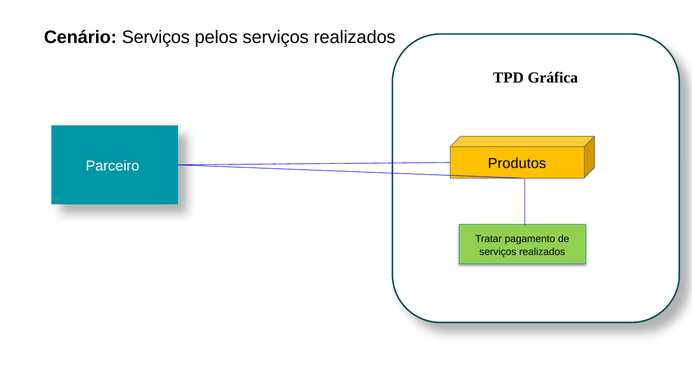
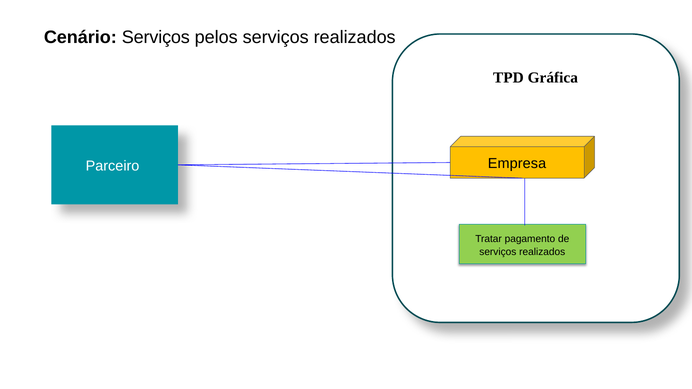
Produtos: Produtos -> Empresa
